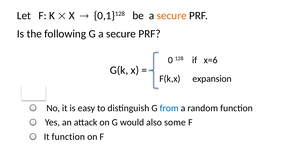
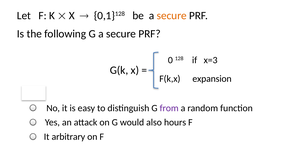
x=6: x=6 -> x=3
from colour: blue -> purple
some: some -> hours
It function: function -> arbitrary
